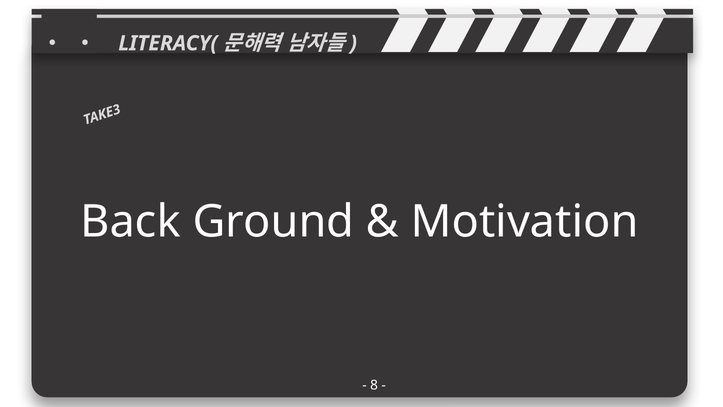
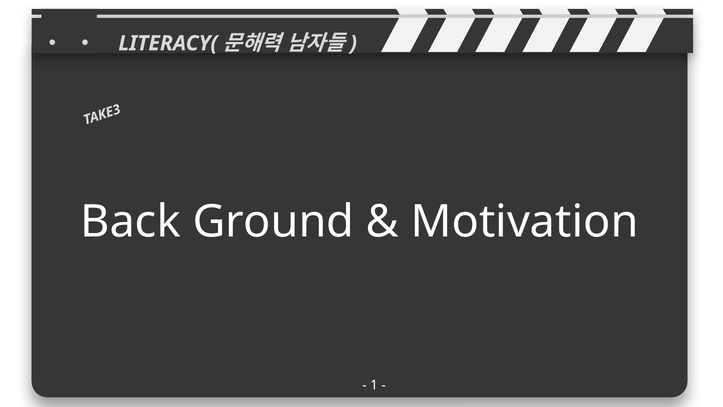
8: 8 -> 1
